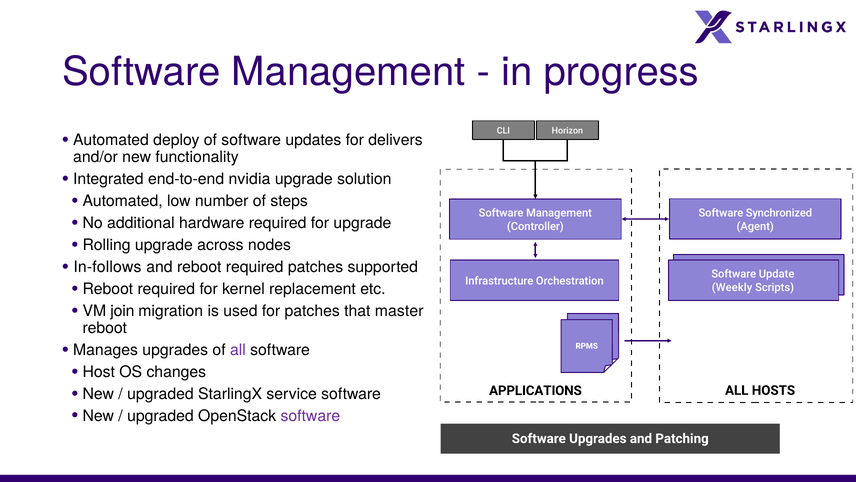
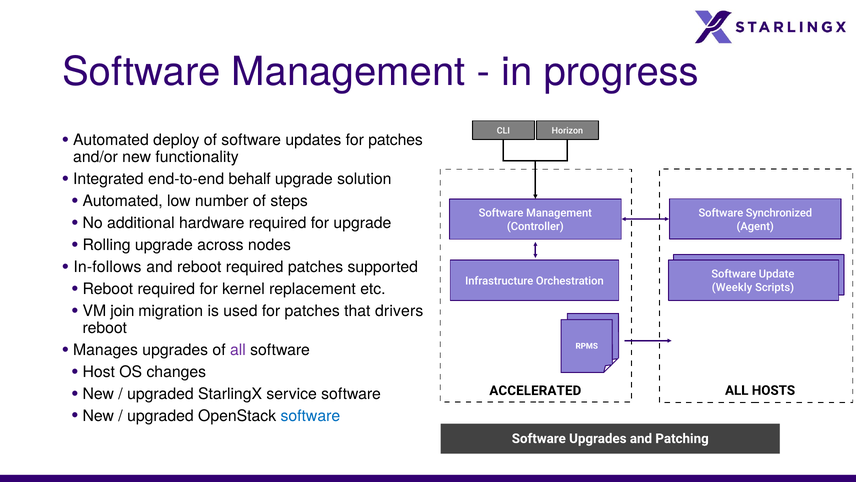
updates for delivers: delivers -> patches
nvidia: nvidia -> behalf
master: master -> drivers
APPLICATIONS: APPLICATIONS -> ACCELERATED
software at (310, 415) colour: purple -> blue
